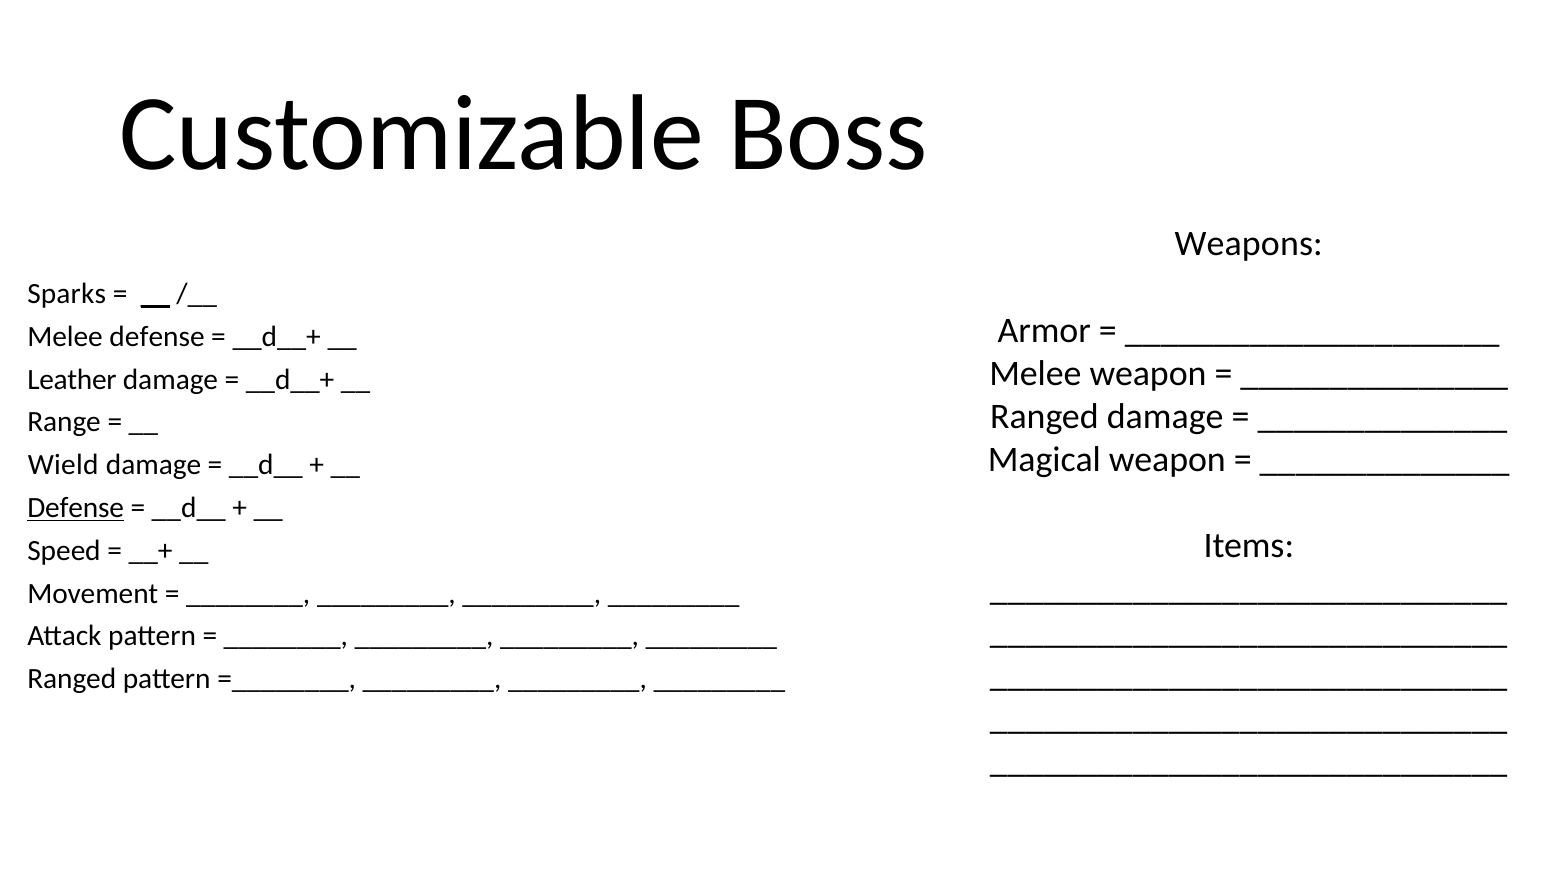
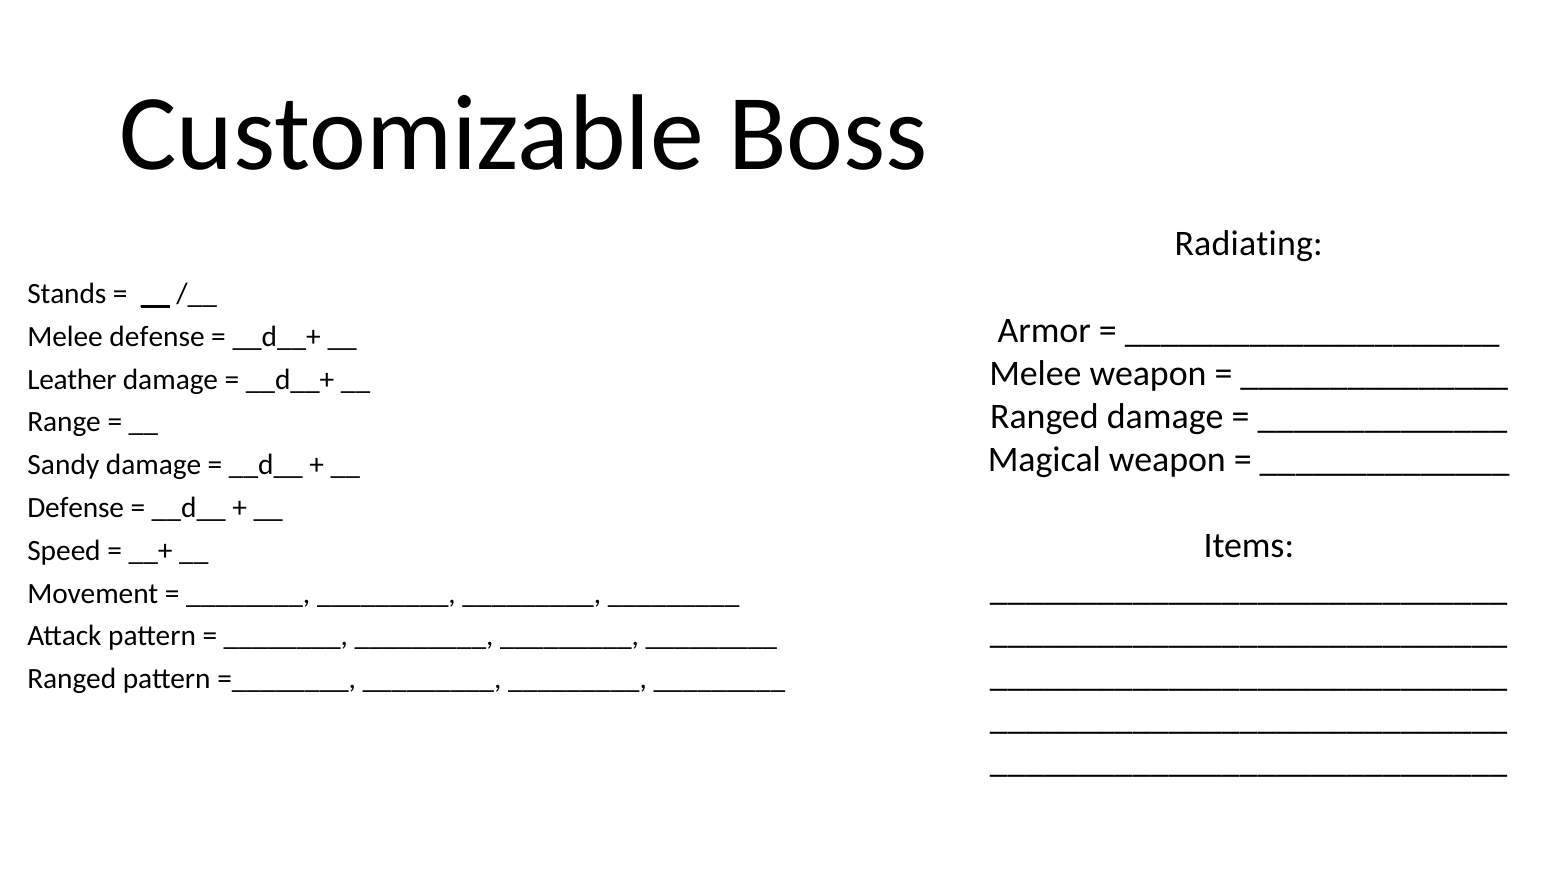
Weapons: Weapons -> Radiating
Sparks: Sparks -> Stands
Wield: Wield -> Sandy
Defense at (76, 508) underline: present -> none
